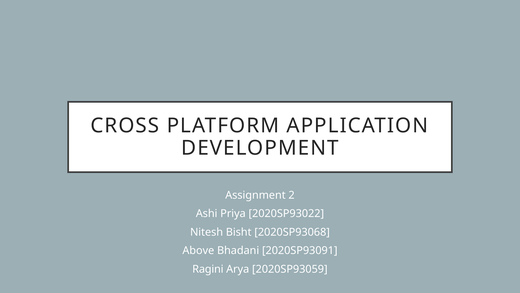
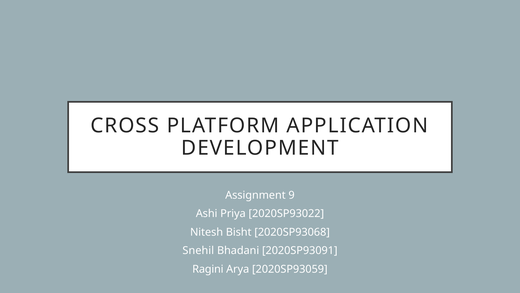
2: 2 -> 9
Above: Above -> Snehil
